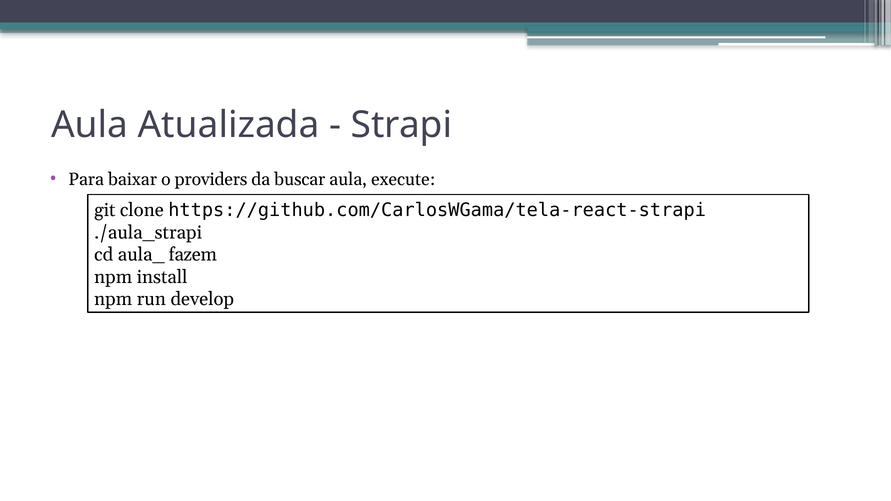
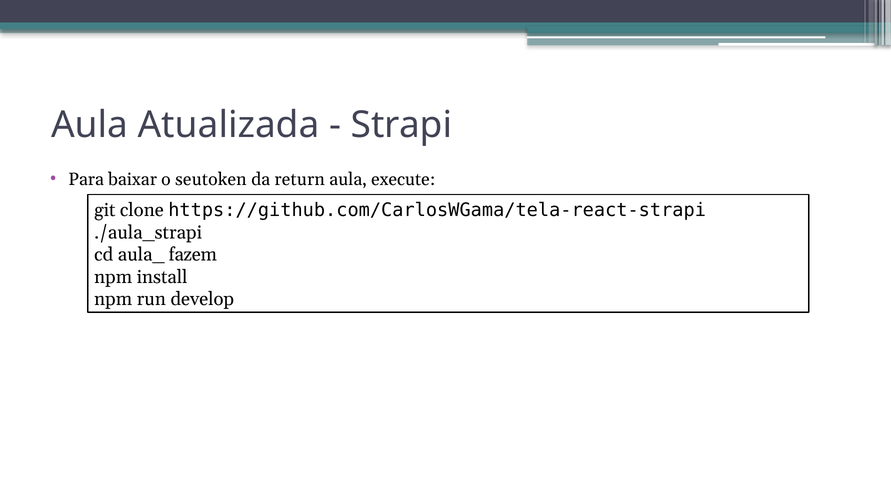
providers: providers -> seutoken
buscar: buscar -> return
